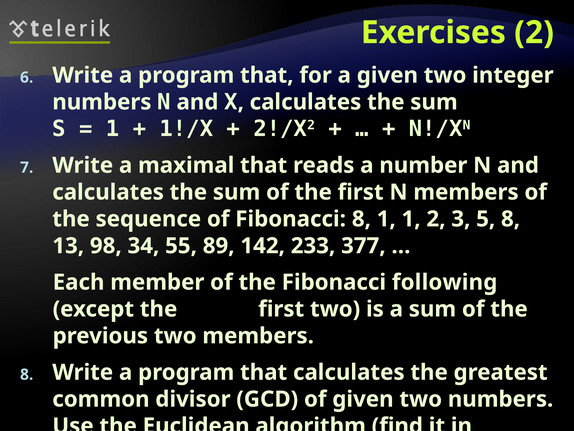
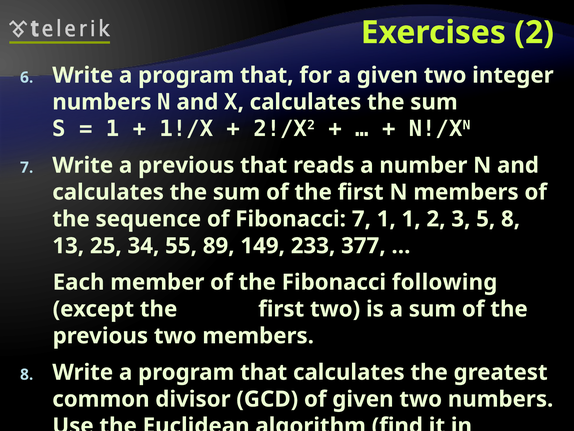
a maximal: maximal -> previous
Fibonacci 8: 8 -> 7
98: 98 -> 25
142: 142 -> 149
